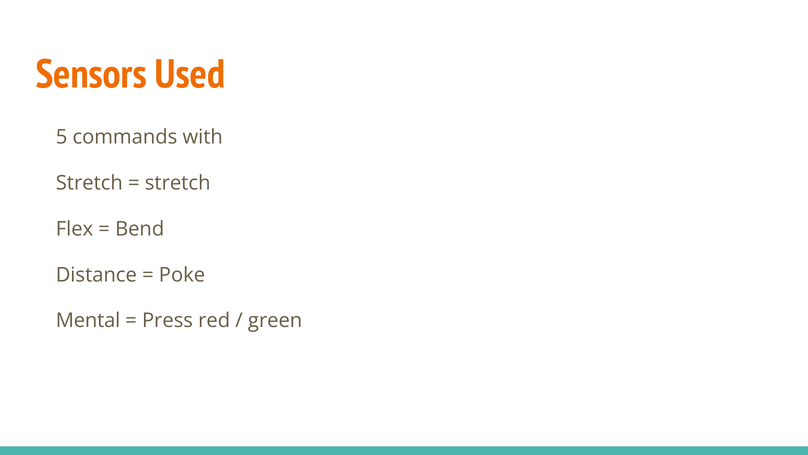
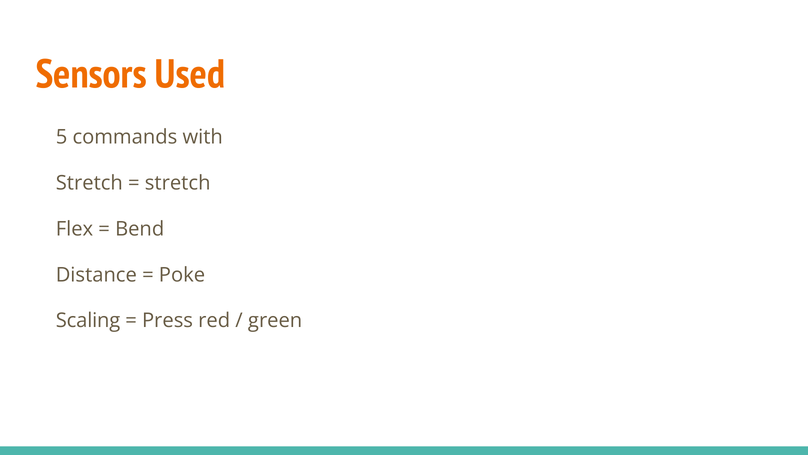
Mental: Mental -> Scaling
